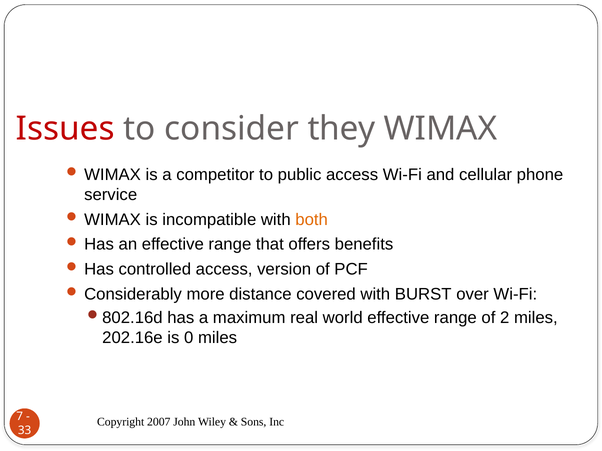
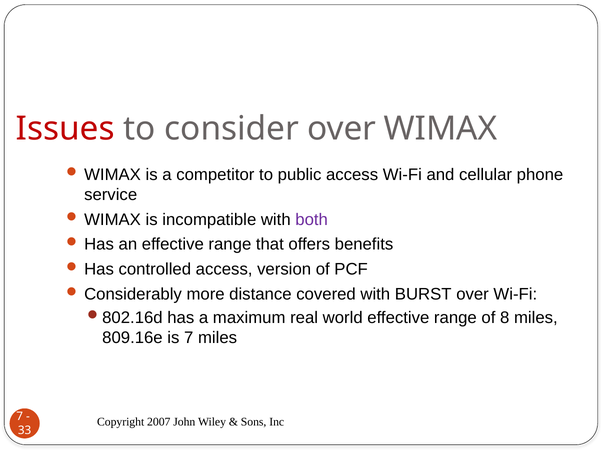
consider they: they -> over
both colour: orange -> purple
2: 2 -> 8
202.16e: 202.16e -> 809.16e
is 0: 0 -> 7
